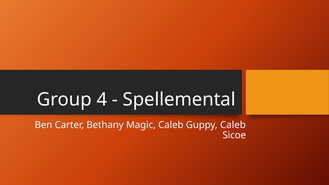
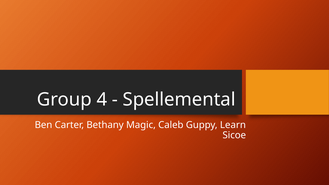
Guppy Caleb: Caleb -> Learn
